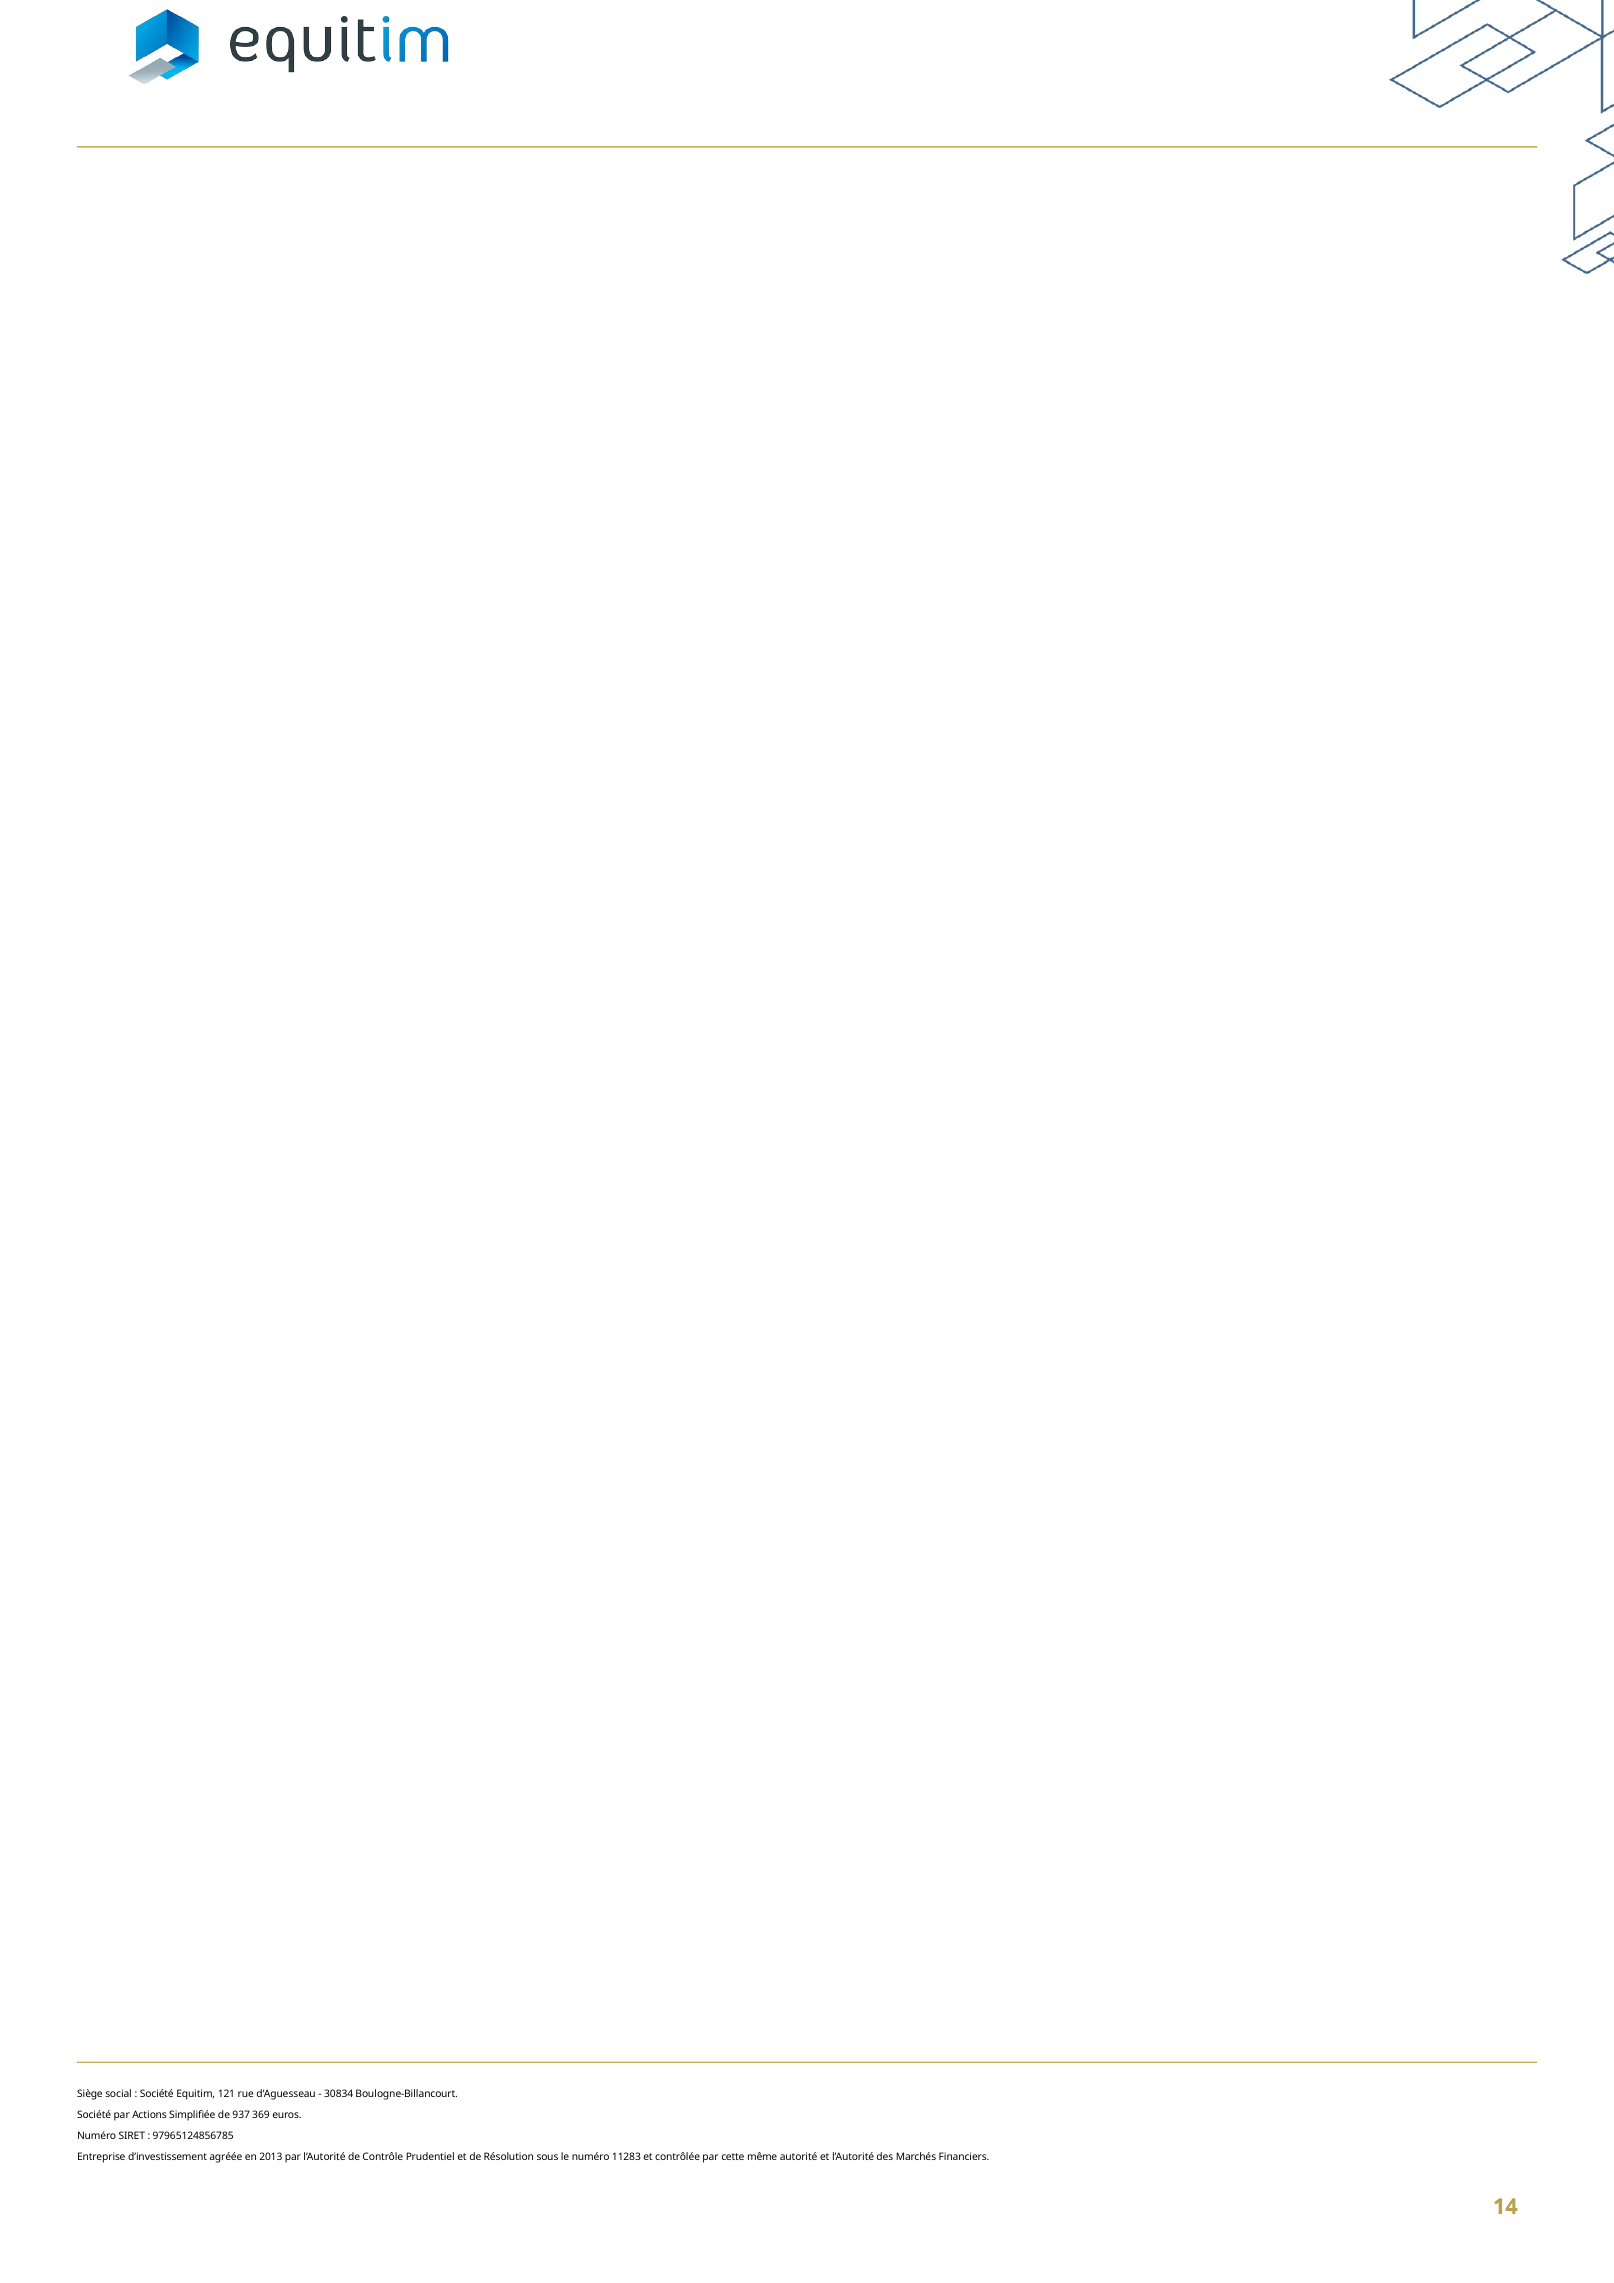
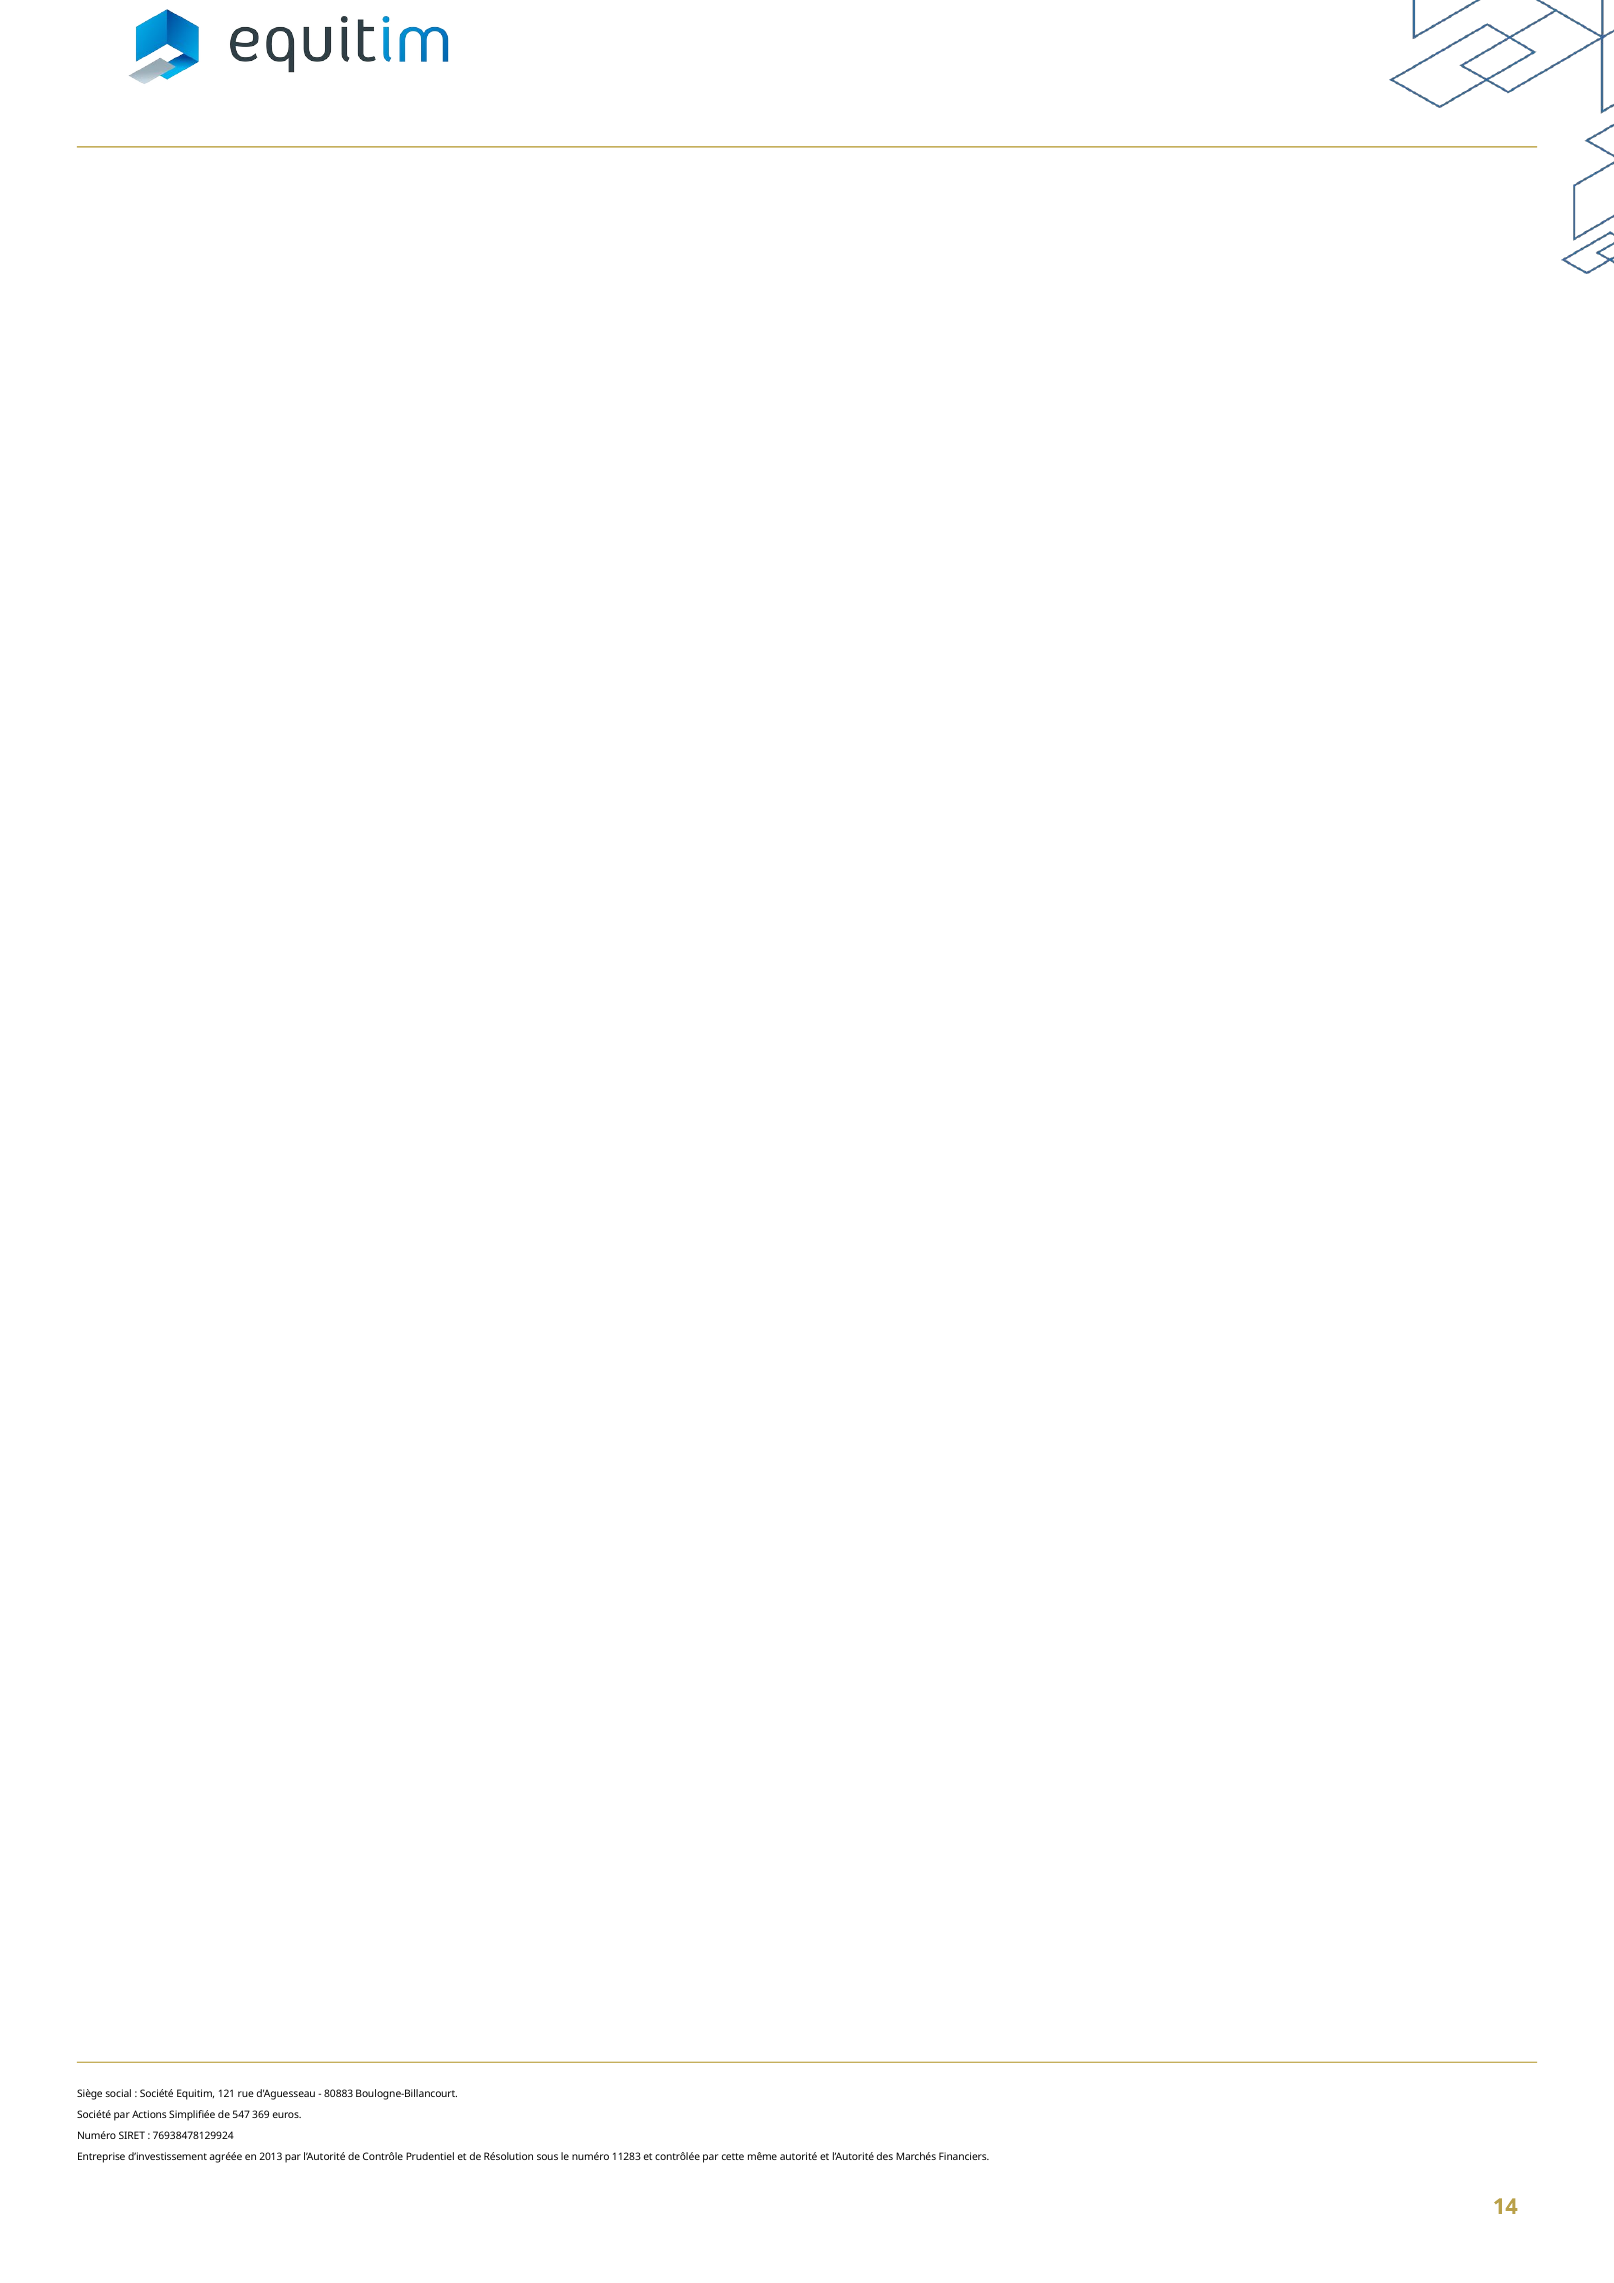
30834: 30834 -> 80883
937: 937 -> 547
97965124856785: 97965124856785 -> 76938478129924
